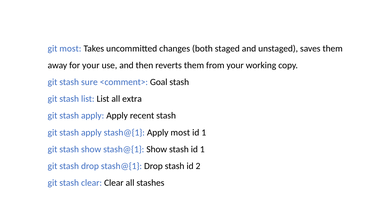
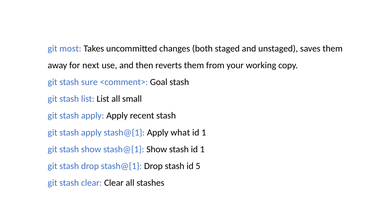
for your: your -> next
extra: extra -> small
Apply most: most -> what
2: 2 -> 5
